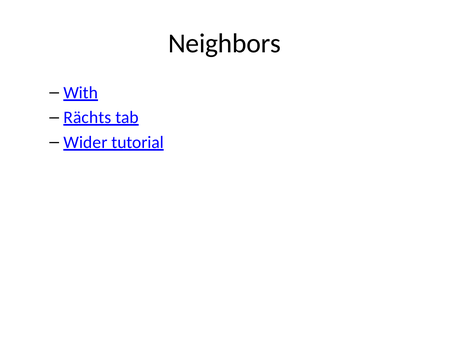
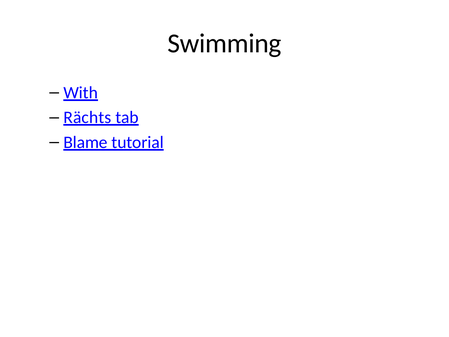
Neighbors: Neighbors -> Swimming
Wider: Wider -> Blame
